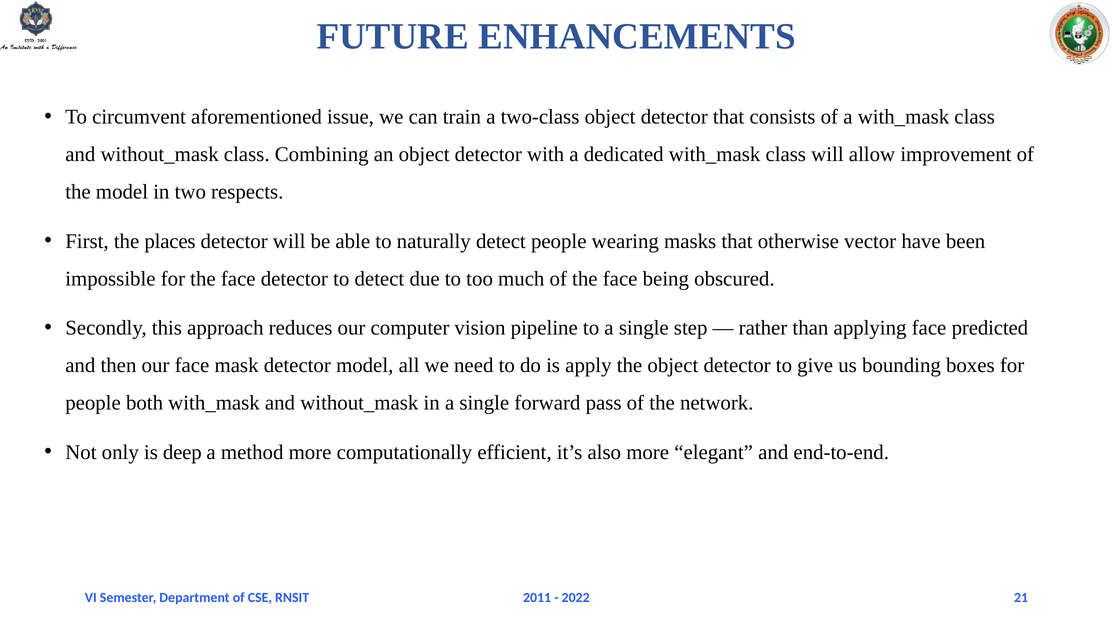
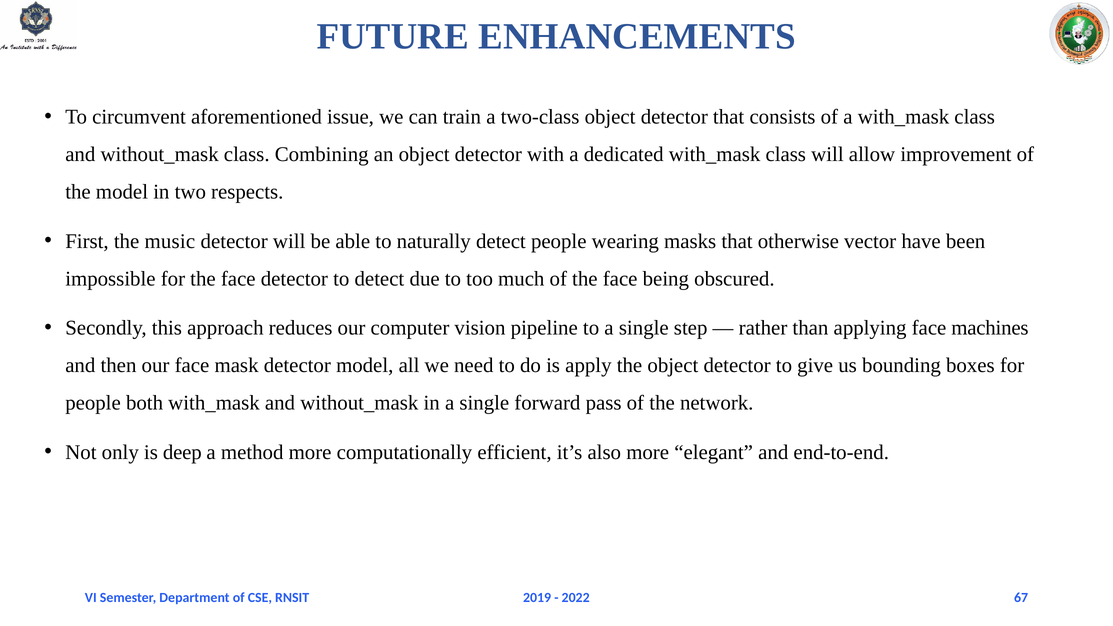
places: places -> music
predicted: predicted -> machines
2011: 2011 -> 2019
21: 21 -> 67
